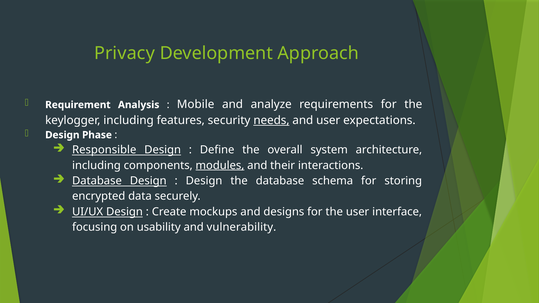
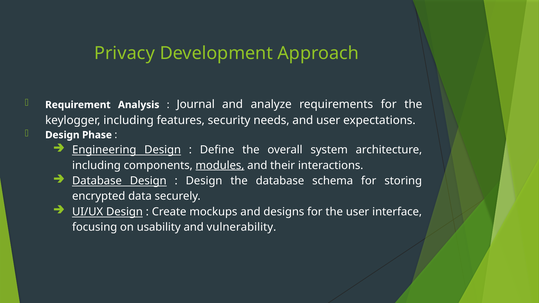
Mobile: Mobile -> Journal
needs underline: present -> none
Responsible: Responsible -> Engineering
